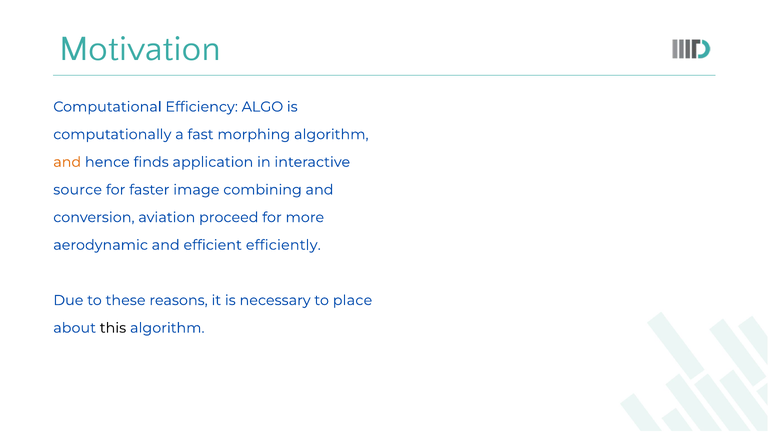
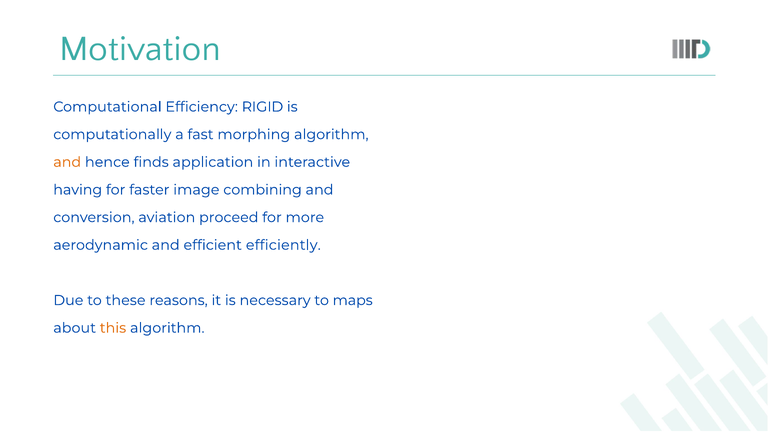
ALGO: ALGO -> RIGID
source: source -> having
place: place -> maps
this colour: black -> orange
